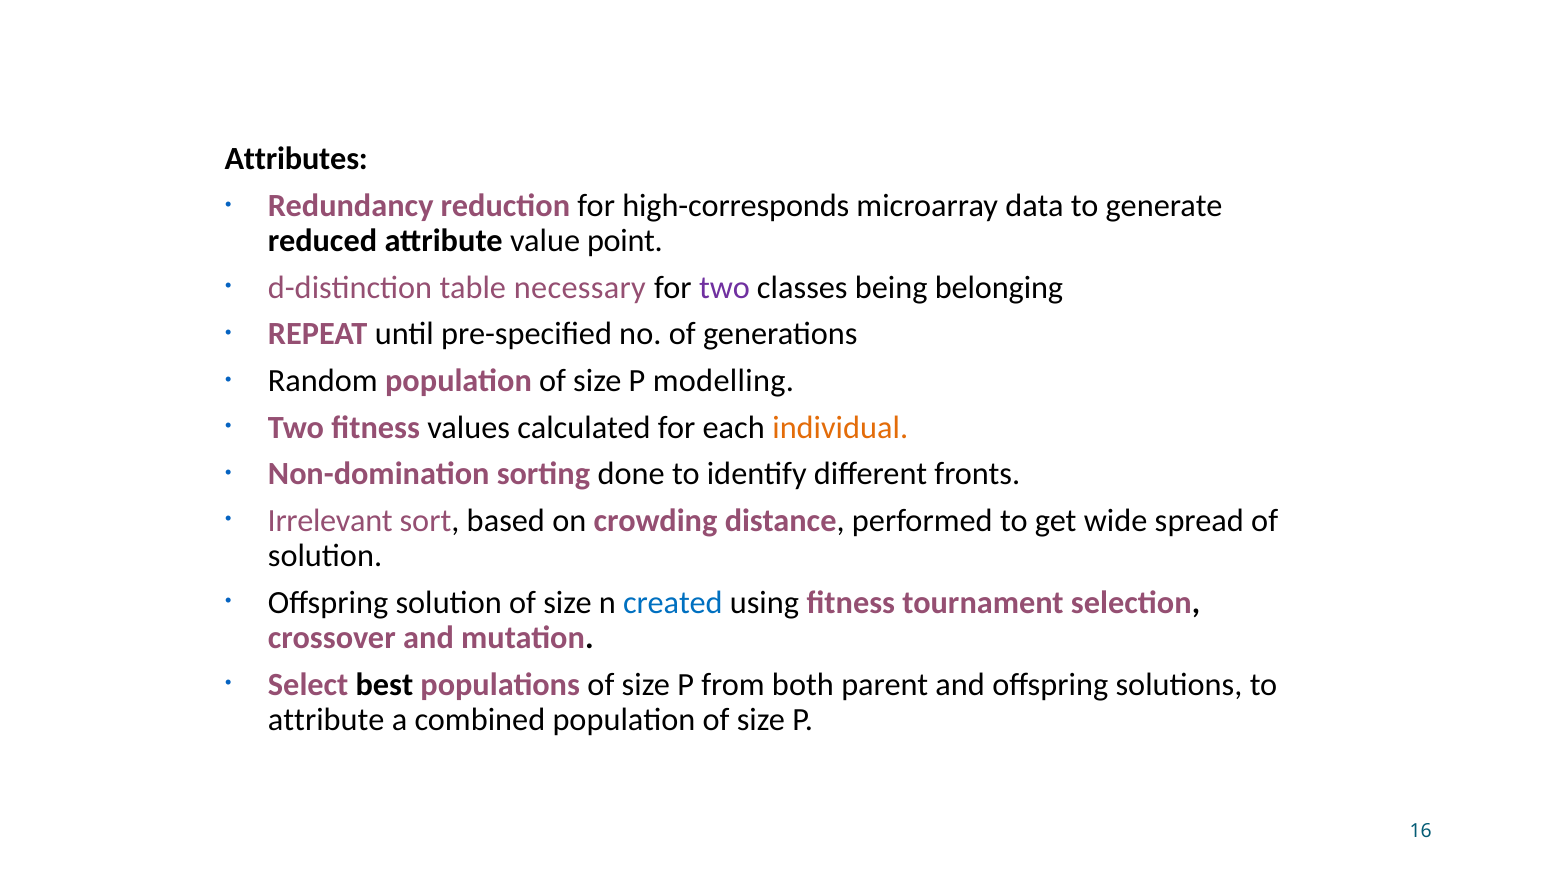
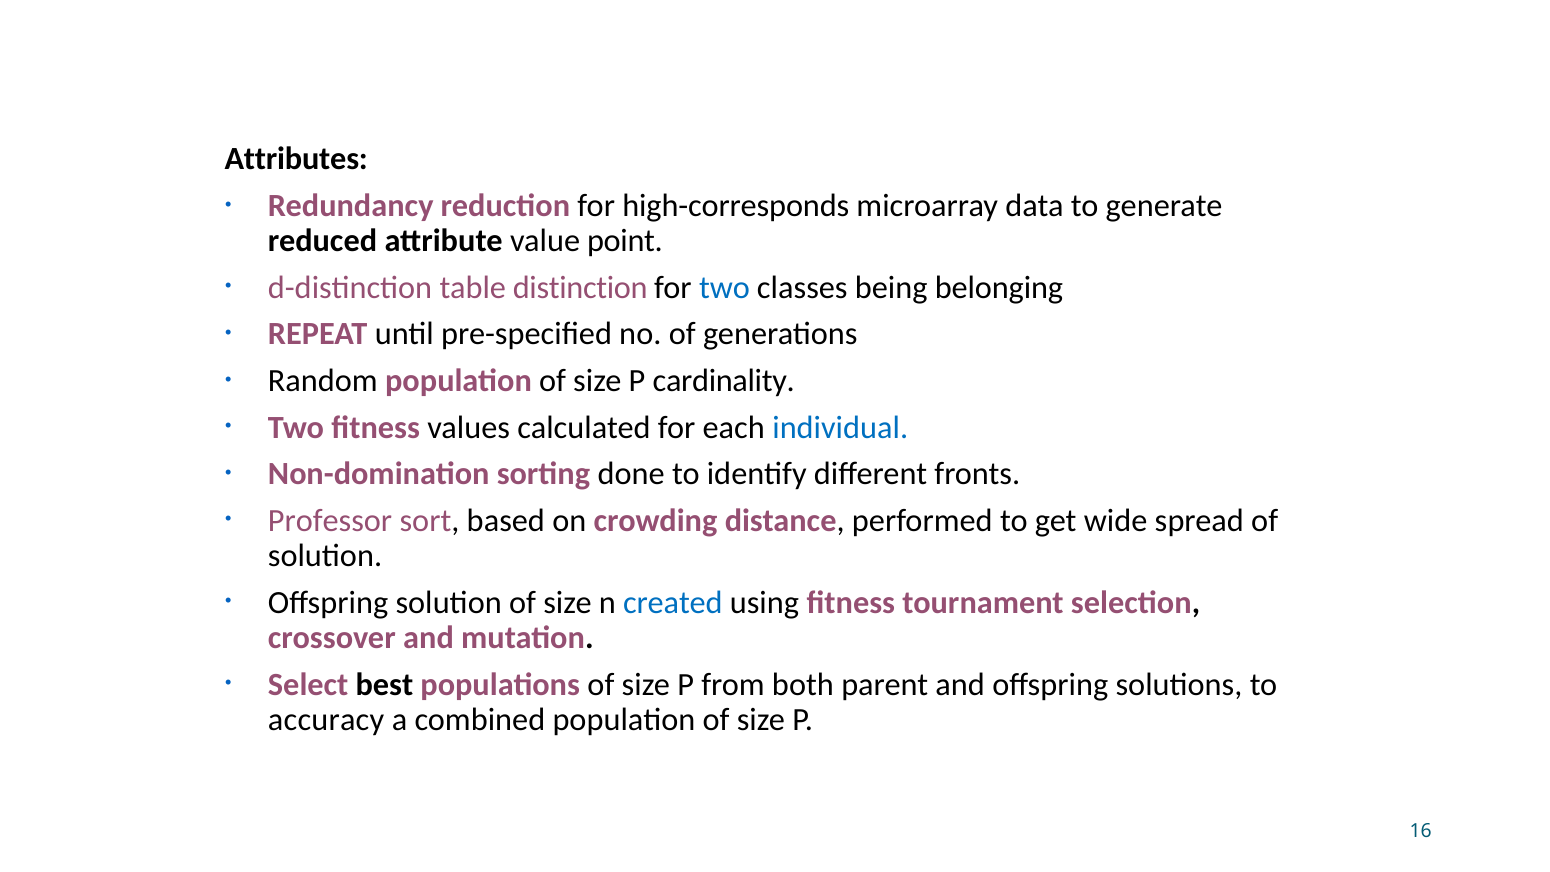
necessary: necessary -> distinction
two at (724, 288) colour: purple -> blue
modelling: modelling -> cardinality
individual colour: orange -> blue
Irrelevant: Irrelevant -> Professor
attribute at (326, 720): attribute -> accuracy
